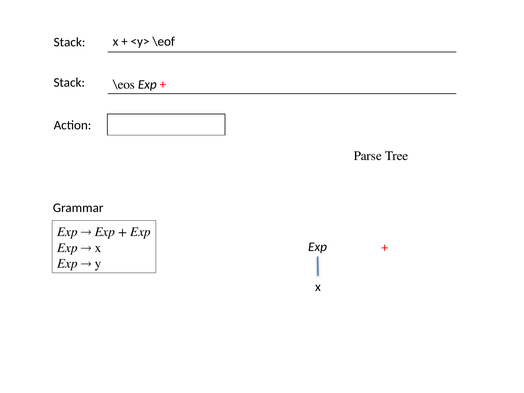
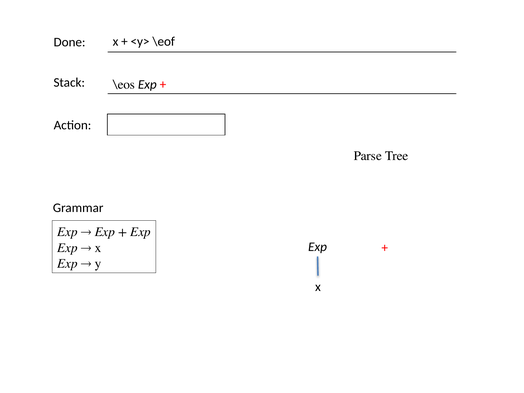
Stack at (70, 42): Stack -> Done
